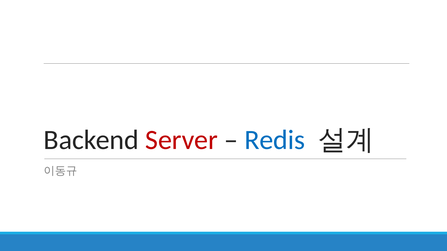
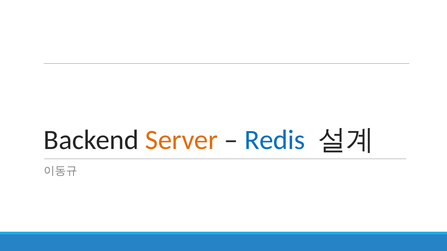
Server colour: red -> orange
